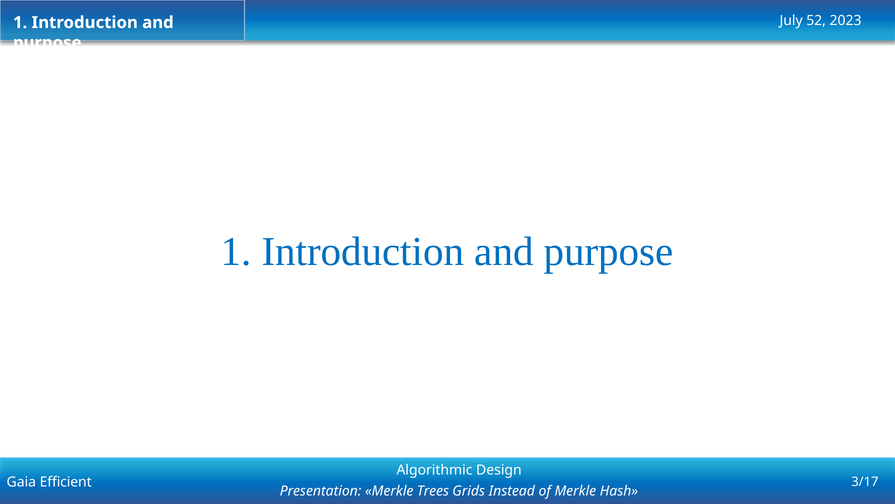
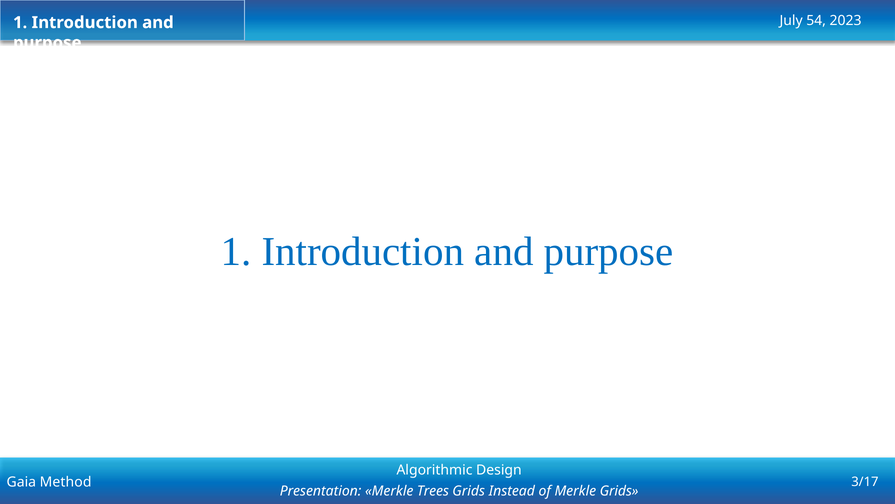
52: 52 -> 54
Efficient: Efficient -> Method
Merkle Hash: Hash -> Grids
